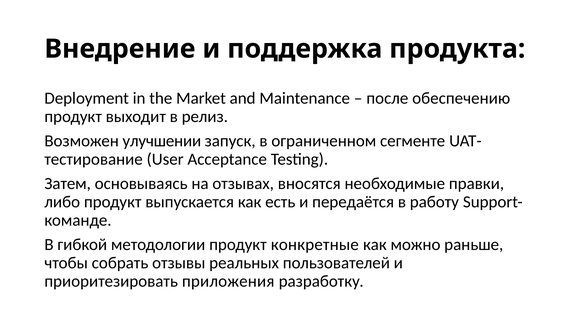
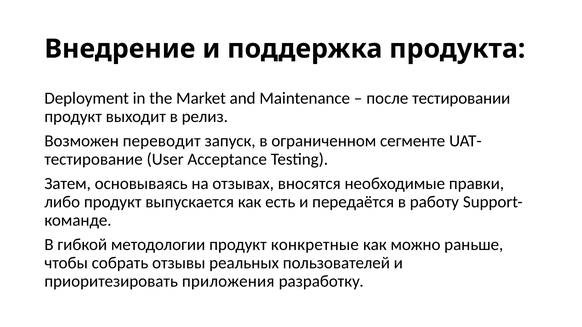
обеспечению: обеспечению -> тестировании
улучшении: улучшении -> переводит
